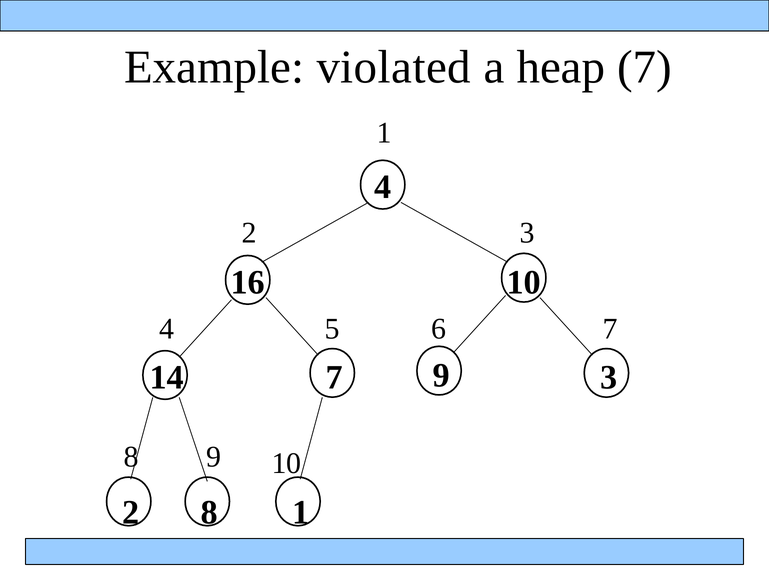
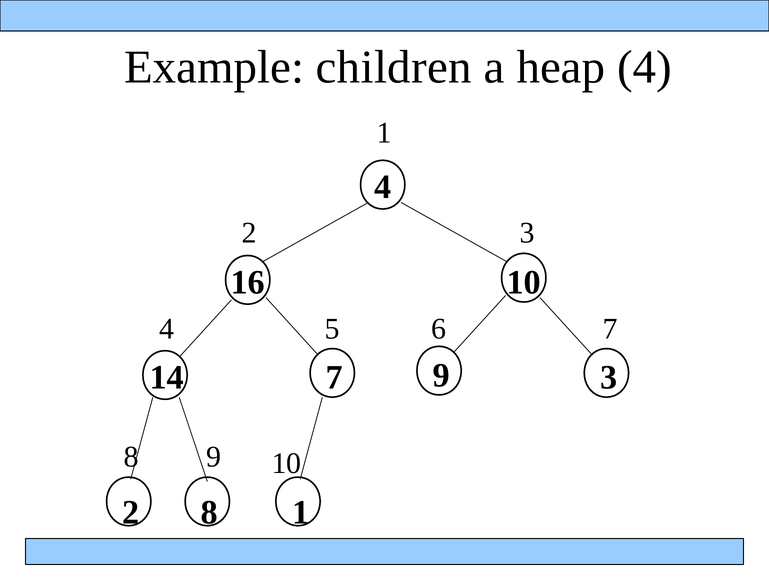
violated: violated -> children
heap 7: 7 -> 4
